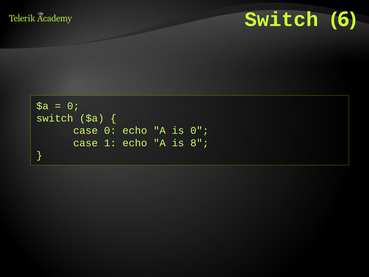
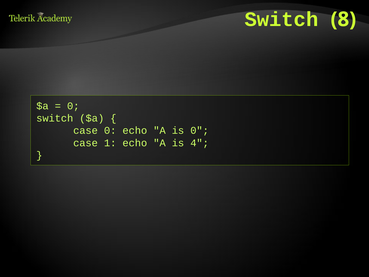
6: 6 -> 8
8: 8 -> 4
